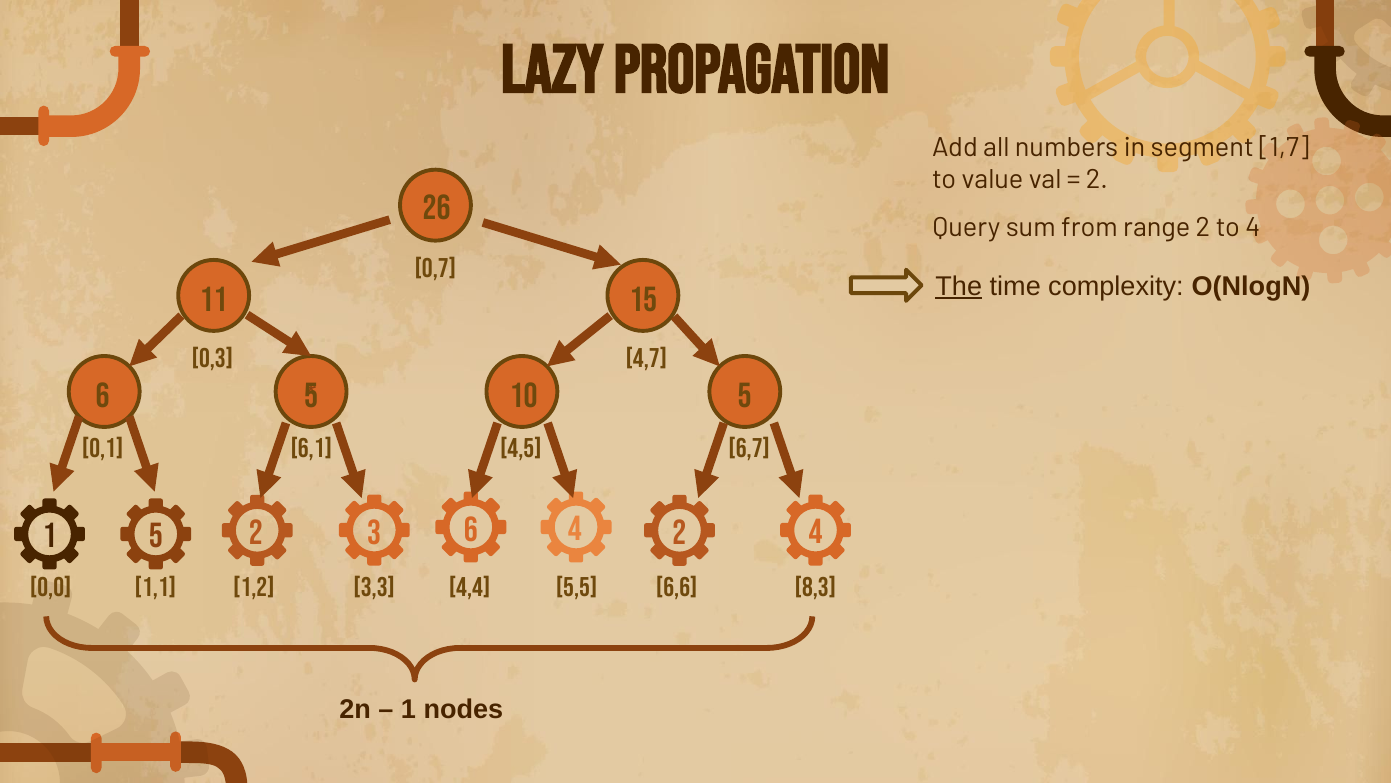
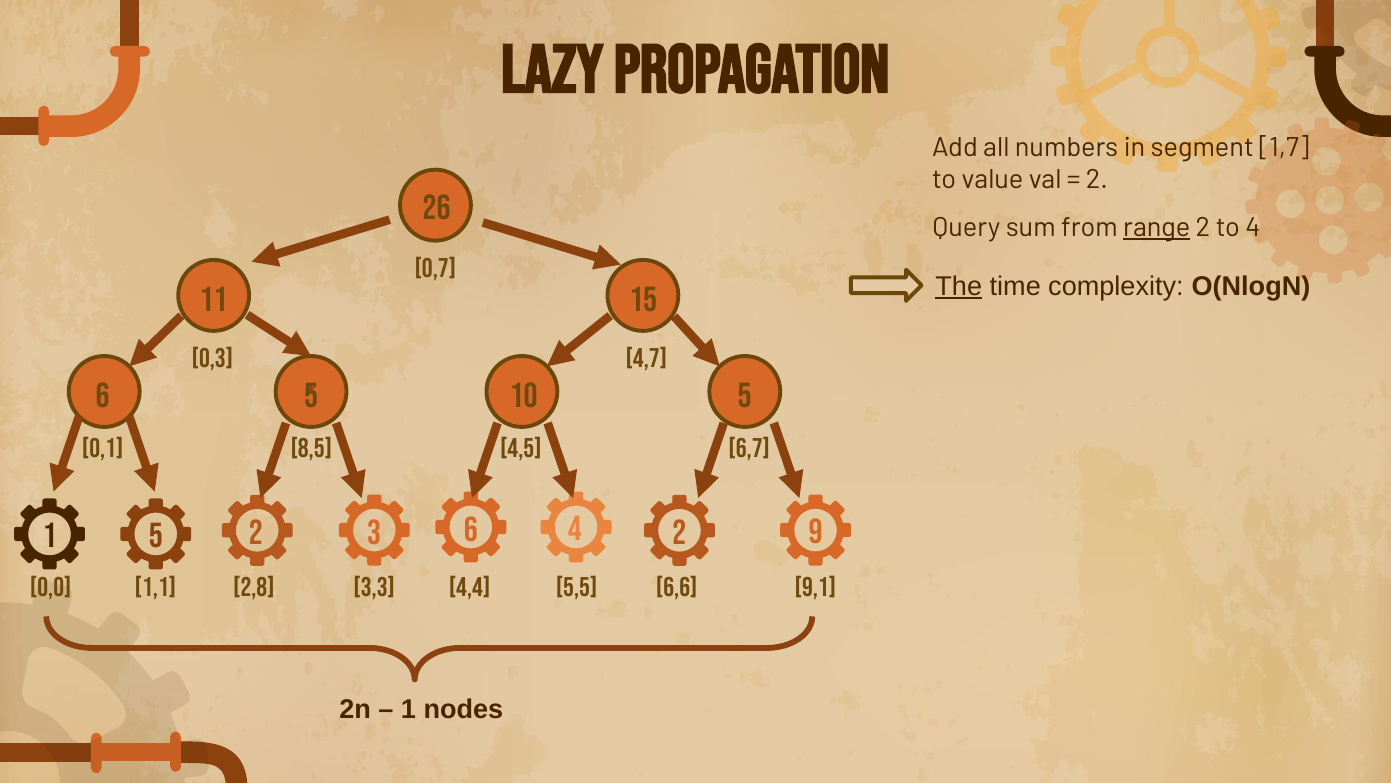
range underline: none -> present
6,1: 6,1 -> 8,5
2 4: 4 -> 9
1,2: 1,2 -> 2,8
8,3: 8,3 -> 9,1
